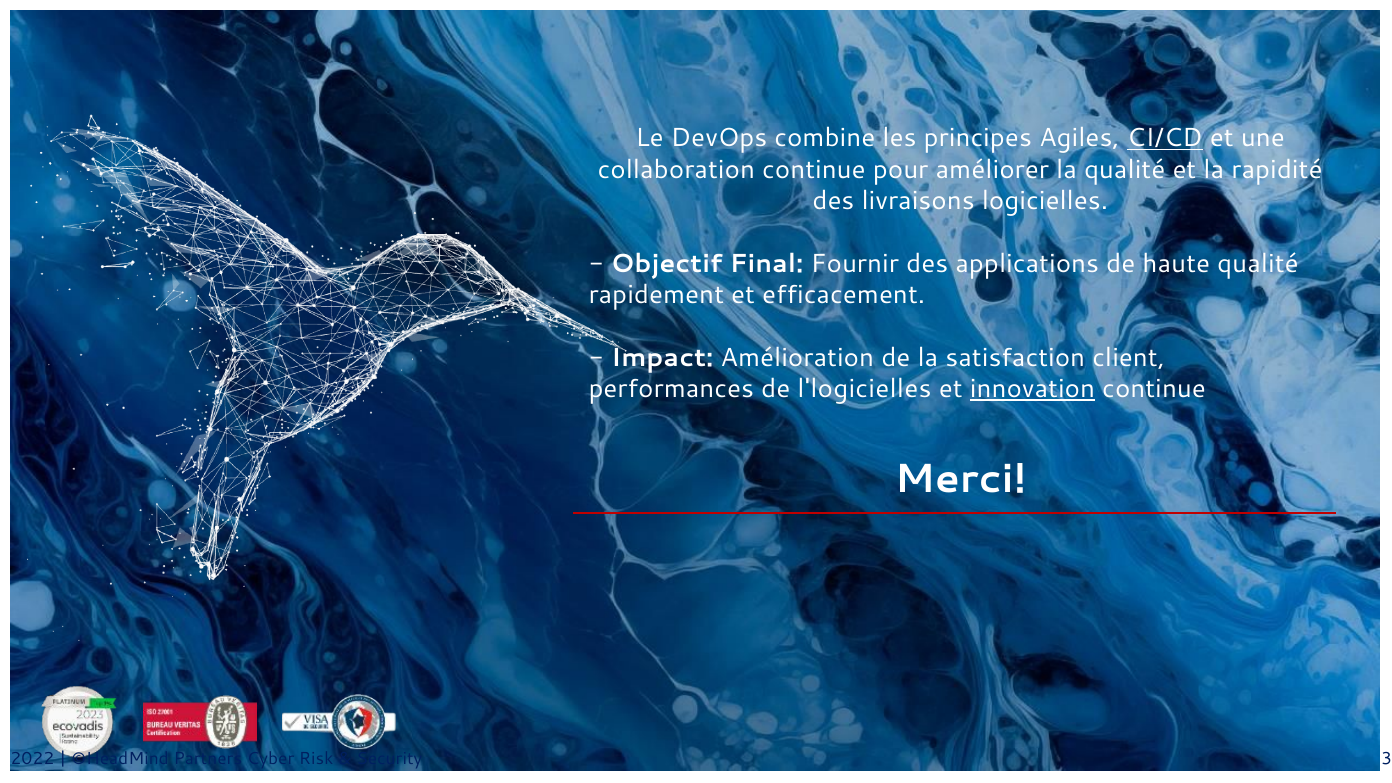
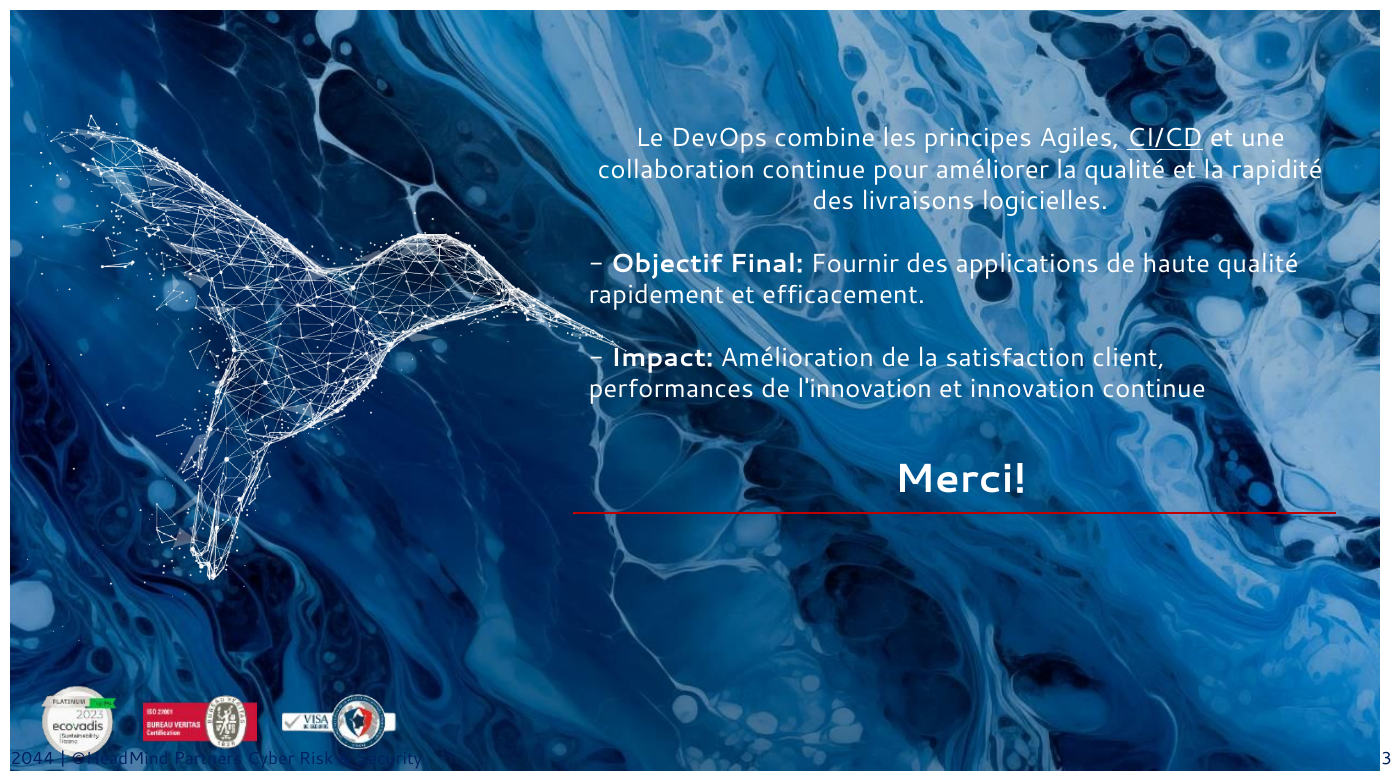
l'logicielles: l'logicielles -> l'innovation
innovation underline: present -> none
2022: 2022 -> 2044
